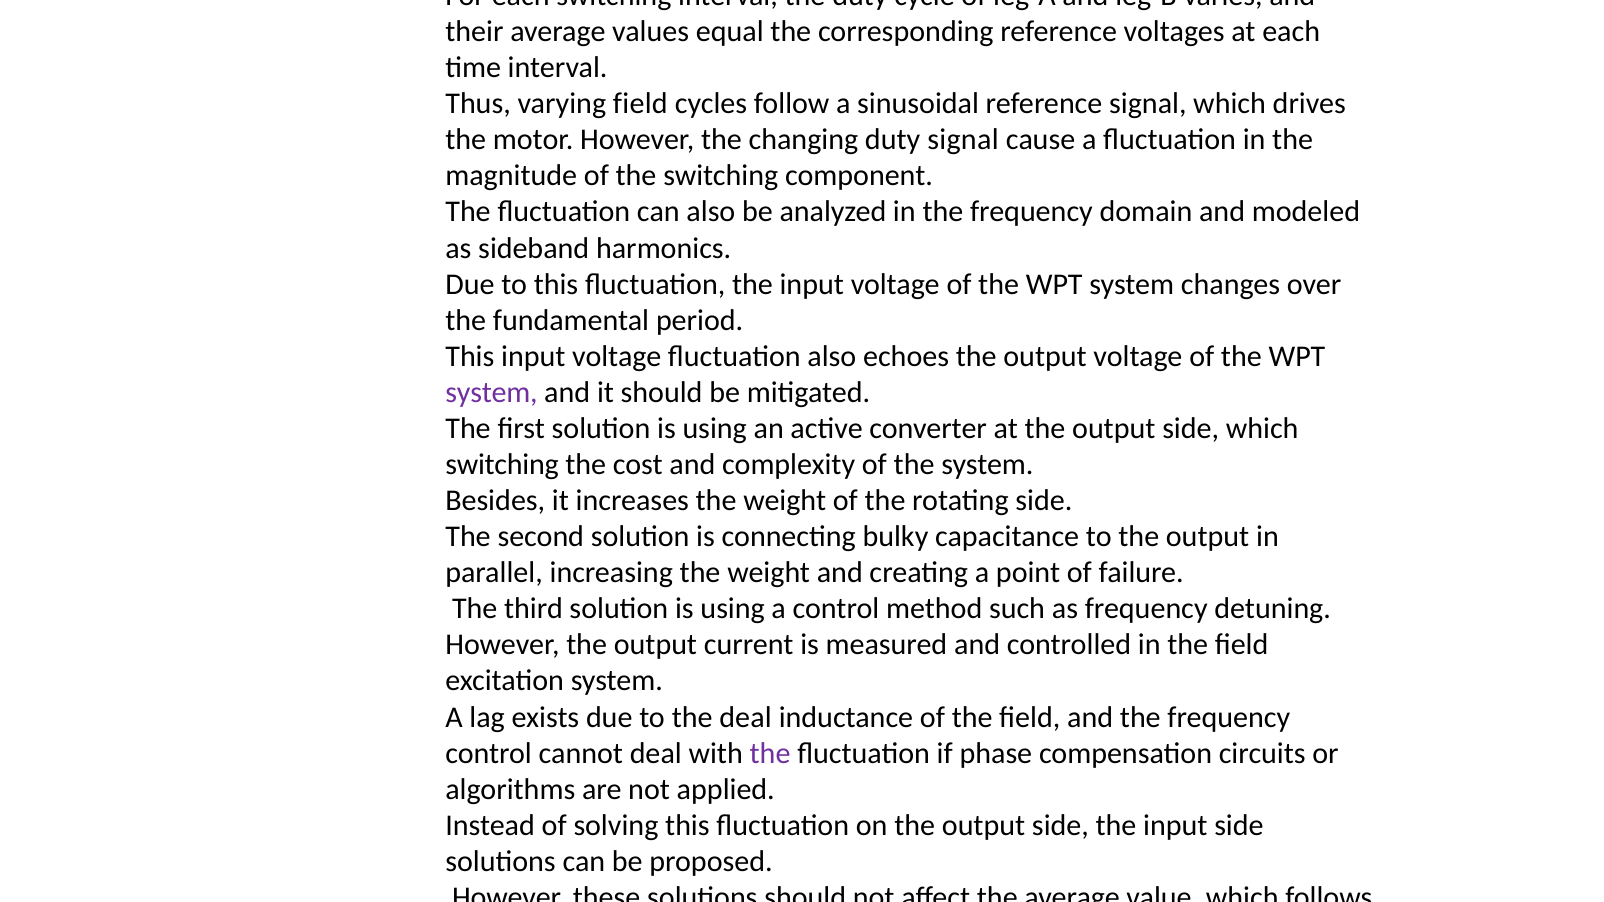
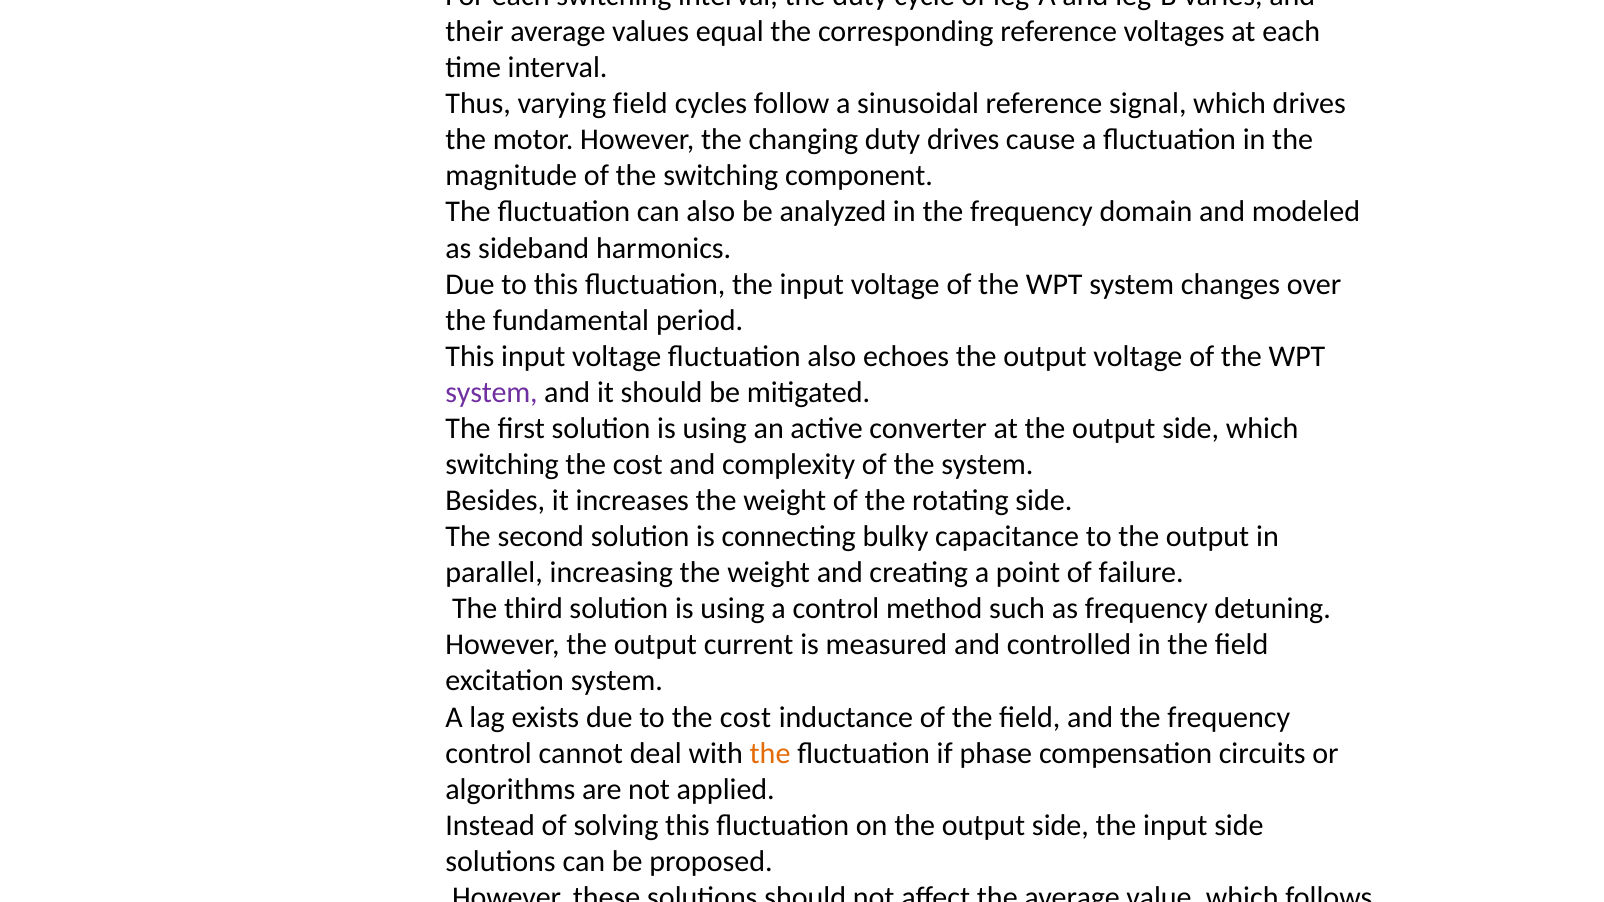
duty signal: signal -> drives
to the deal: deal -> cost
the at (770, 753) colour: purple -> orange
